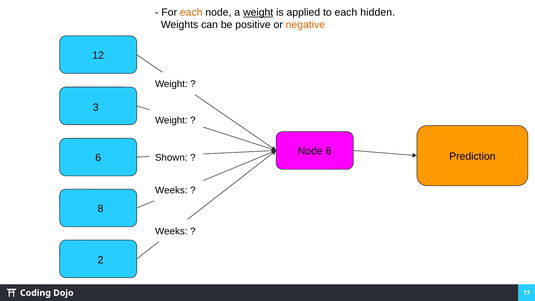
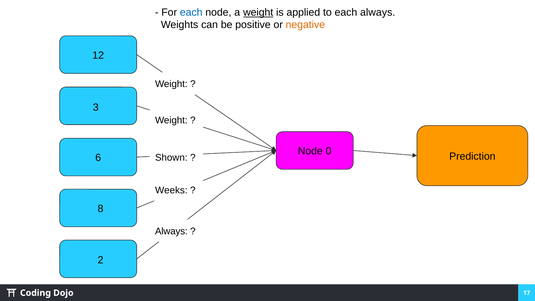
each at (191, 12) colour: orange -> blue
each hidden: hidden -> always
Node 6: 6 -> 0
Weeks at (171, 231): Weeks -> Always
